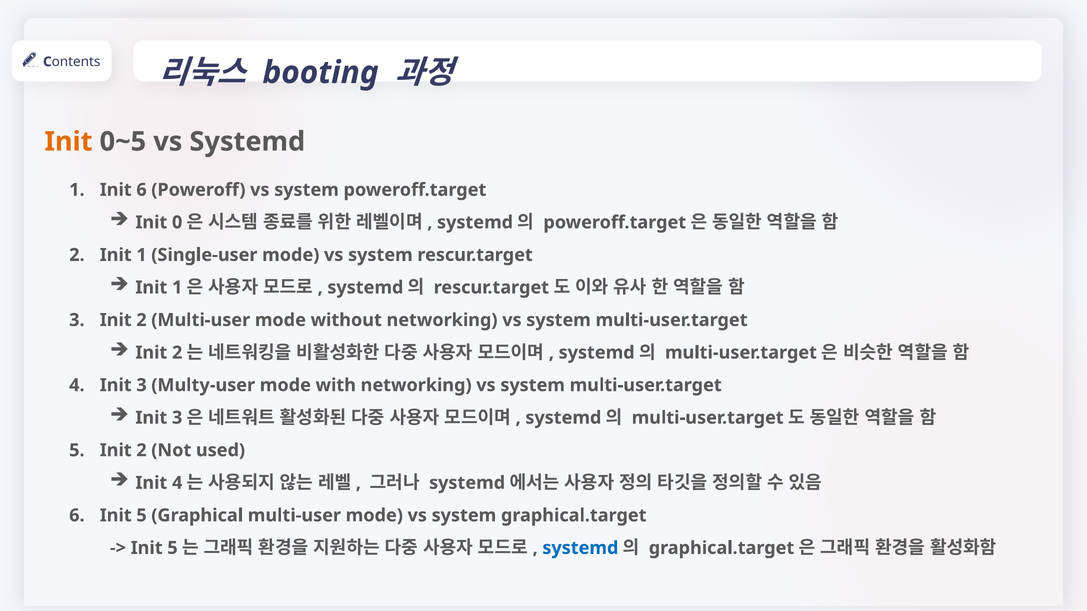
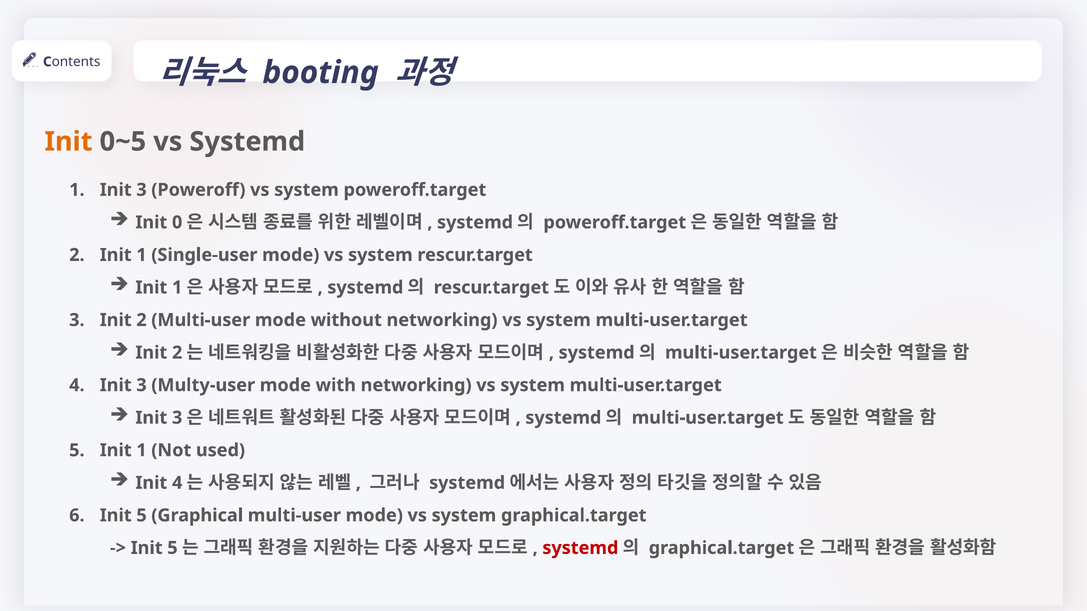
1 Init 6: 6 -> 3
5 Init 2: 2 -> 1
systemd at (580, 548) colour: blue -> red
